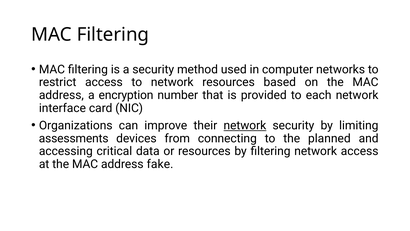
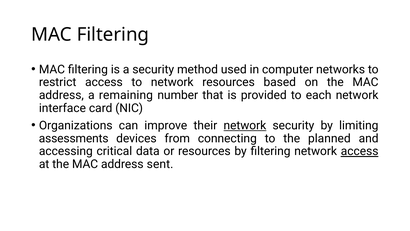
encryption: encryption -> remaining
access at (360, 151) underline: none -> present
fake: fake -> sent
